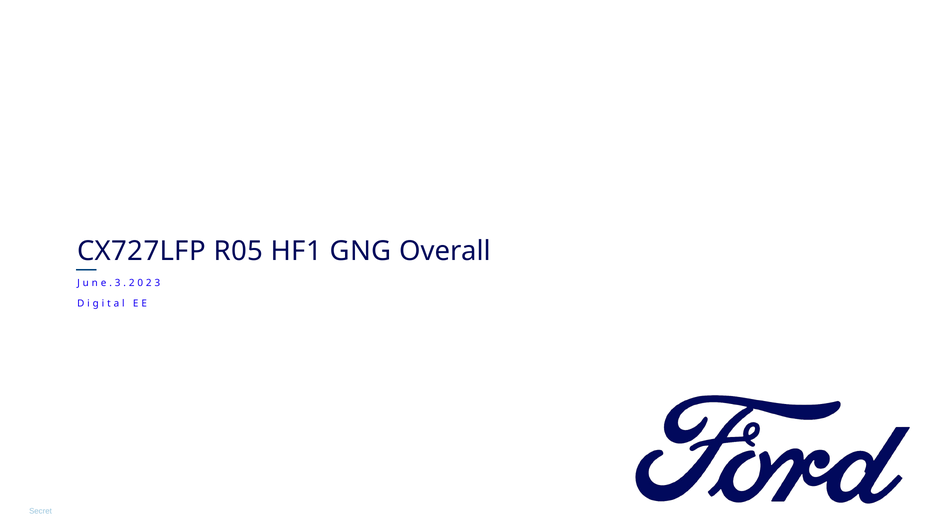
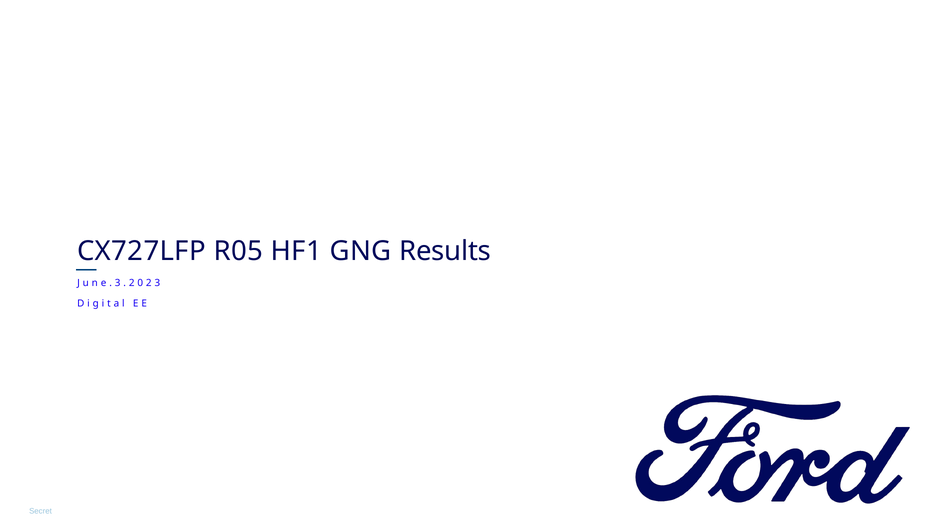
Overall: Overall -> Results
